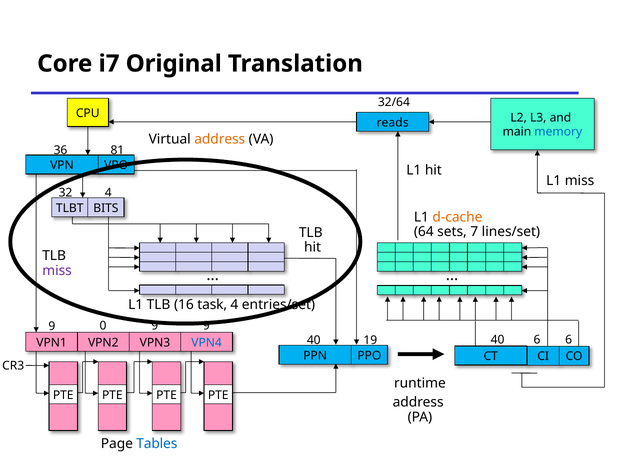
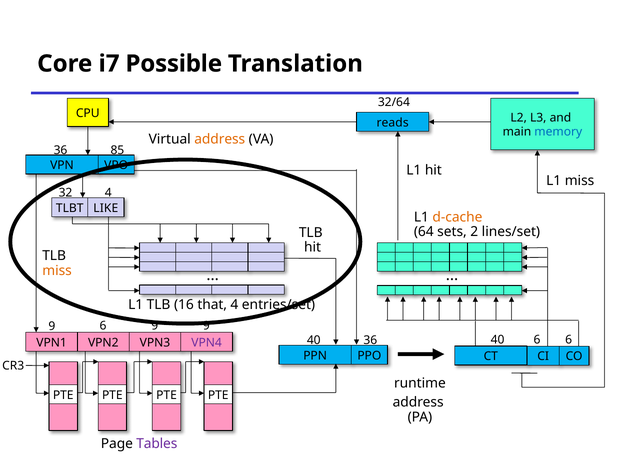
Original: Original -> Possible
81: 81 -> 85
BITS: BITS -> LIKE
7: 7 -> 2
miss at (57, 271) colour: purple -> orange
task: task -> that
9 0: 0 -> 6
40 19: 19 -> 36
VPN4 colour: blue -> purple
Tables colour: blue -> purple
